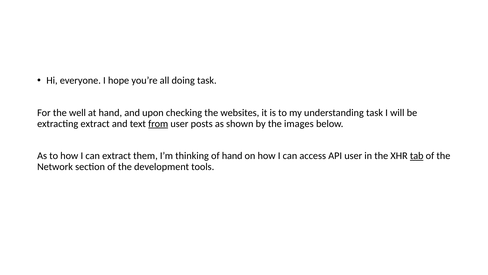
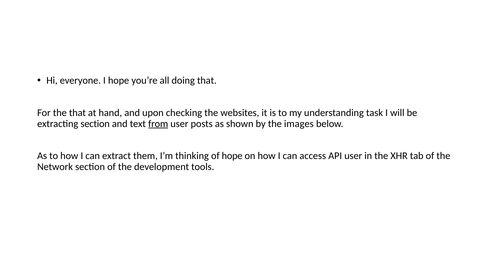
doing task: task -> that
the well: well -> that
extracting extract: extract -> section
of hand: hand -> hope
tab underline: present -> none
